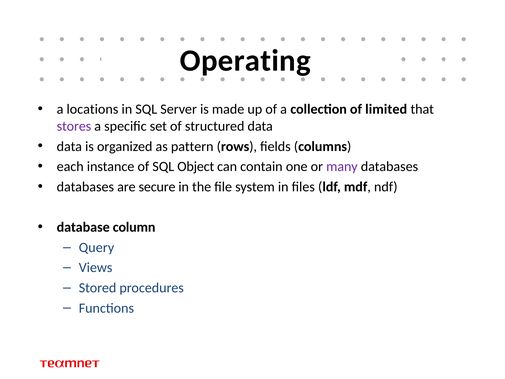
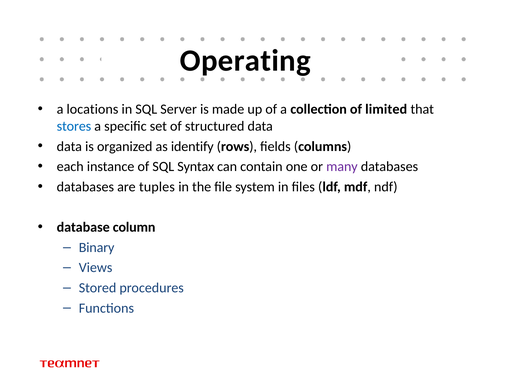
stores colour: purple -> blue
pattern: pattern -> identify
Object: Object -> Syntax
secure: secure -> tuples
Query: Query -> Binary
